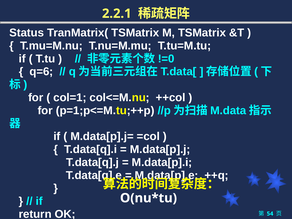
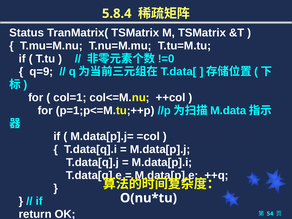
2.2.1: 2.2.1 -> 5.8.4
q=6: q=6 -> q=9
